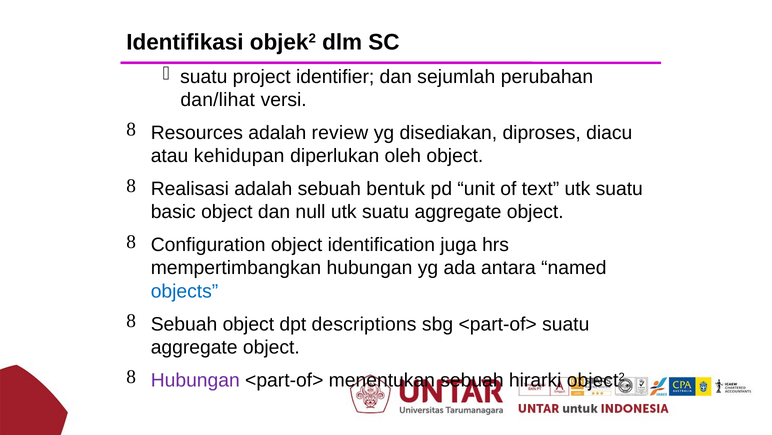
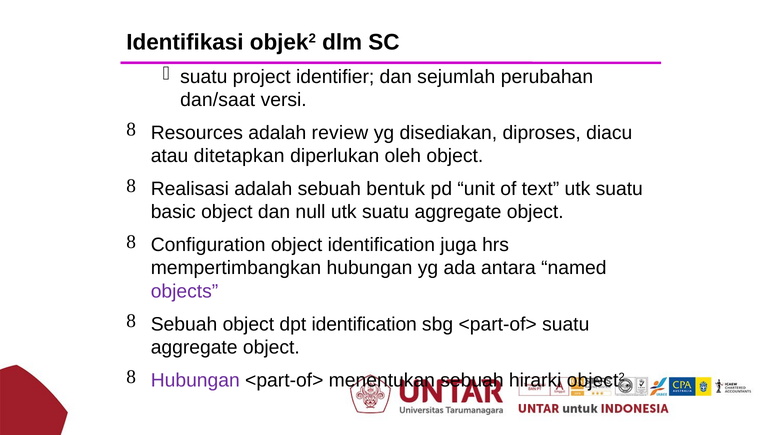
dan/lihat: dan/lihat -> dan/saat
kehidupan: kehidupan -> ditetapkan
objects colour: blue -> purple
dpt descriptions: descriptions -> identification
